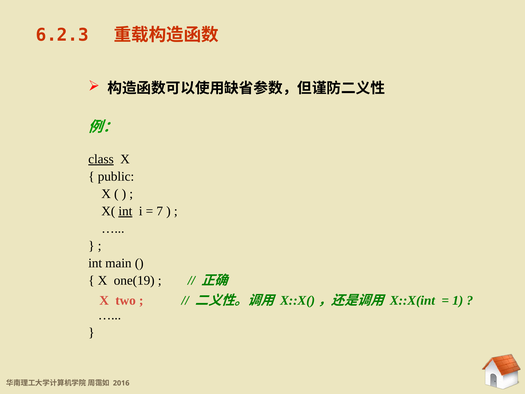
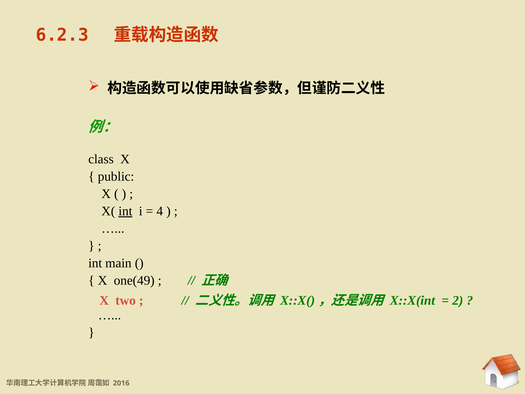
class underline: present -> none
7: 7 -> 4
one(19: one(19 -> one(49
1: 1 -> 2
